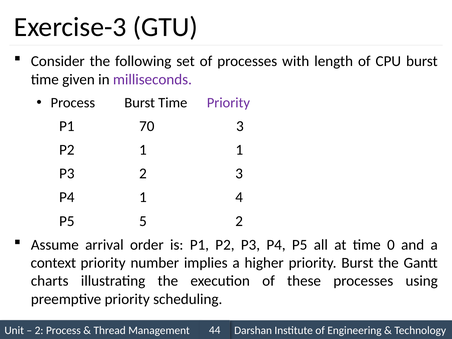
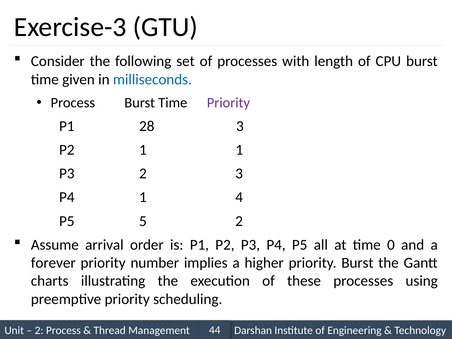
milliseconds colour: purple -> blue
70: 70 -> 28
context: context -> forever
